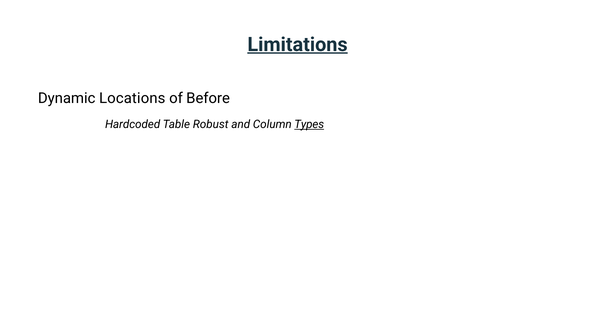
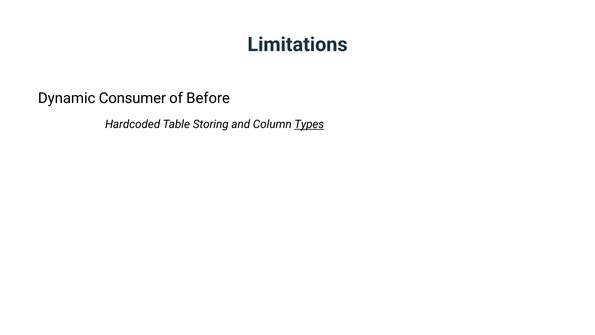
Limitations underline: present -> none
Locations: Locations -> Consumer
Robust: Robust -> Storing
